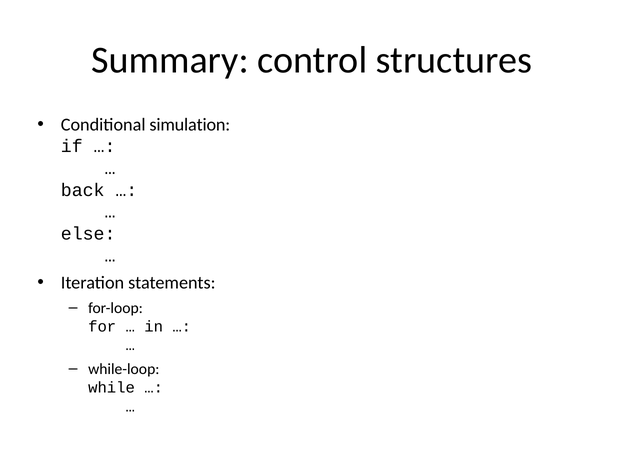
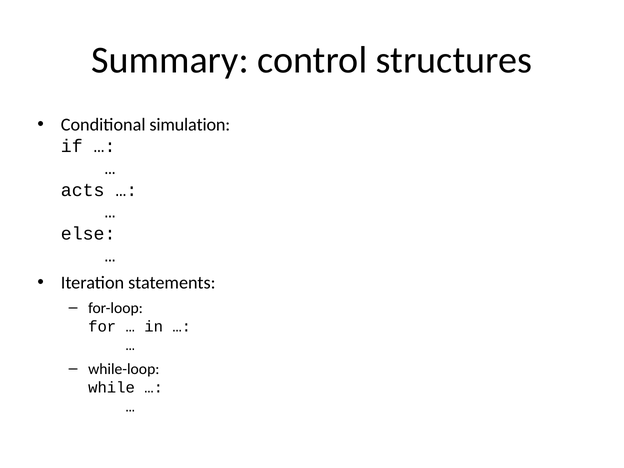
back: back -> acts
